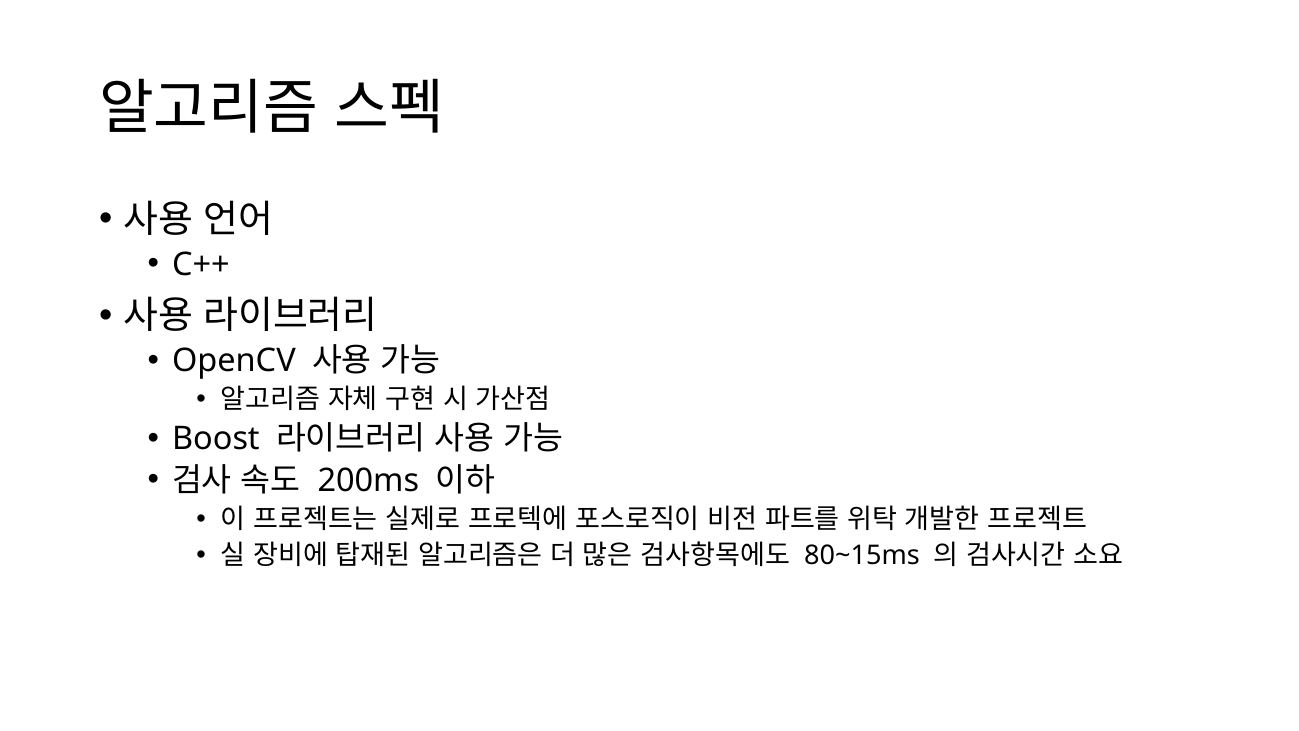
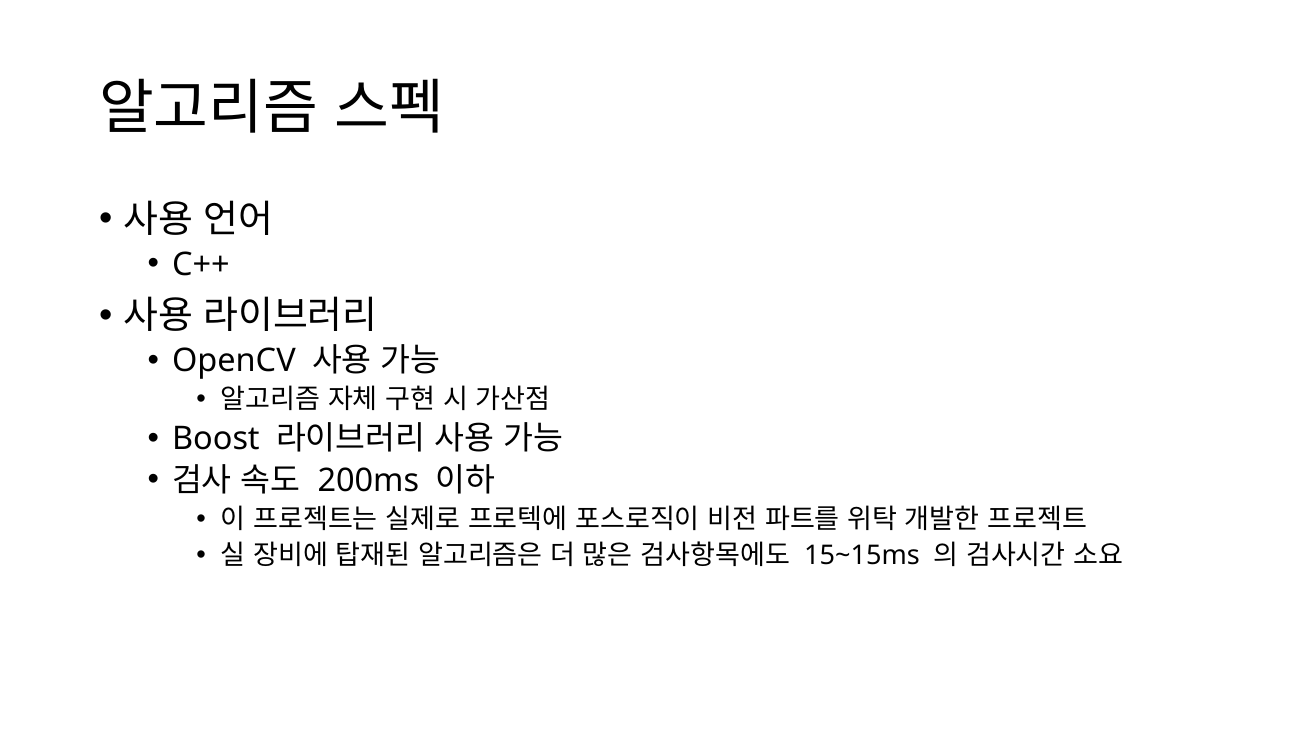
80~15ms: 80~15ms -> 15~15ms
